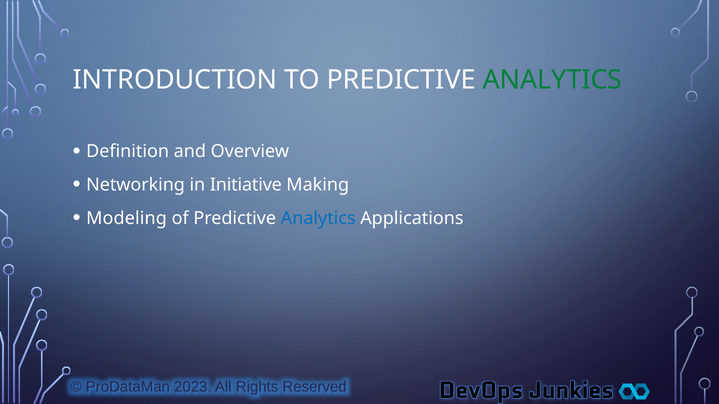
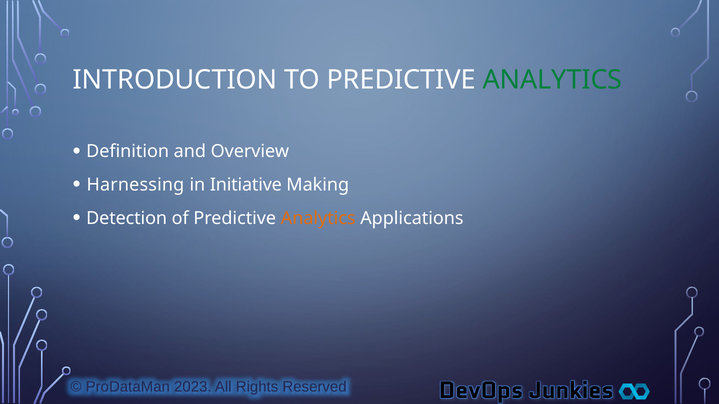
Networking: Networking -> Harnessing
Modeling: Modeling -> Detection
Analytics at (318, 218) colour: blue -> orange
